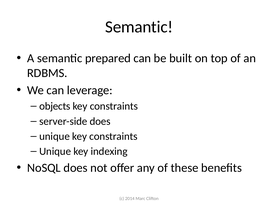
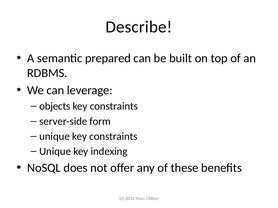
Semantic at (139, 27): Semantic -> Describe
server-side does: does -> form
